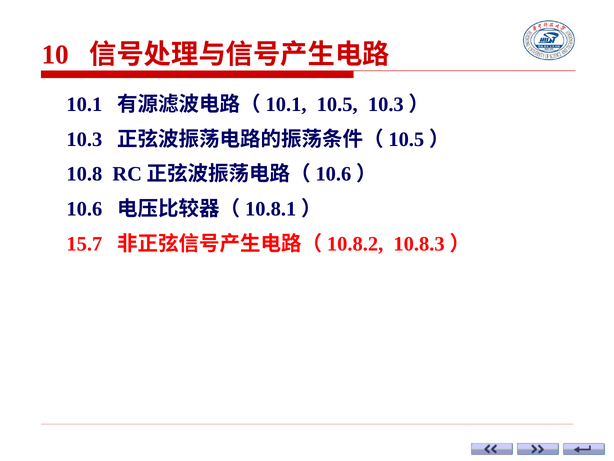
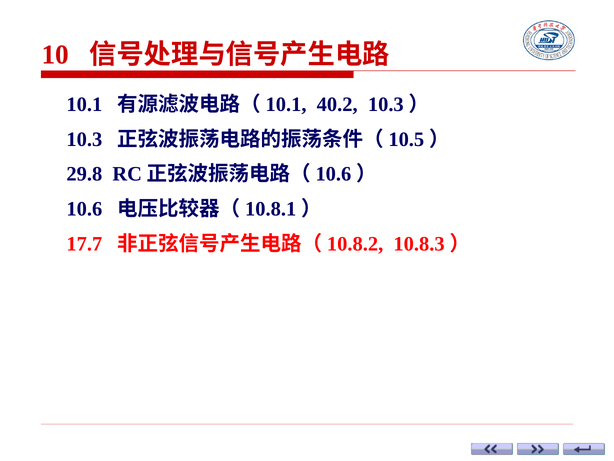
10.5: 10.5 -> 40.2
10.8: 10.8 -> 29.8
15.7: 15.7 -> 17.7
